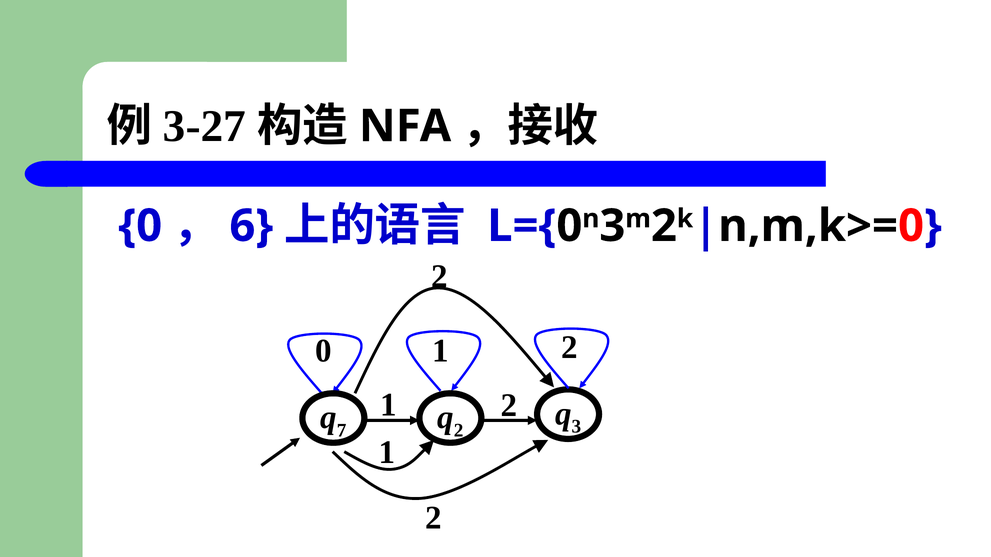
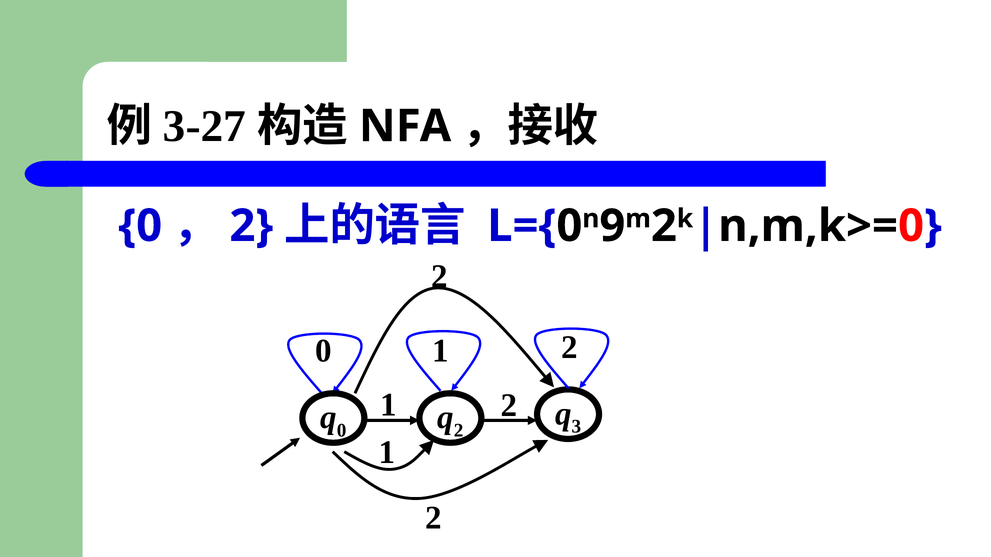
6 at (251, 226): 6 -> 2
3 at (612, 226): 3 -> 9
7 at (342, 431): 7 -> 0
